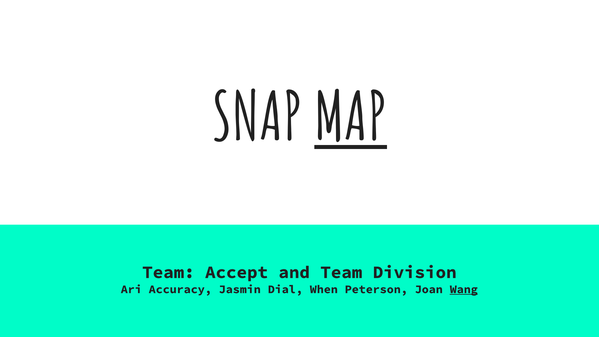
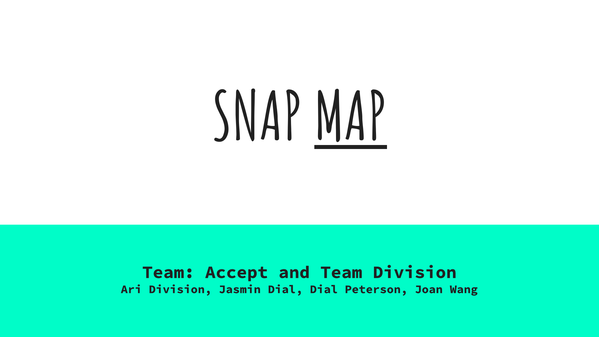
Ari Accuracy: Accuracy -> Division
Dial When: When -> Dial
Wang underline: present -> none
